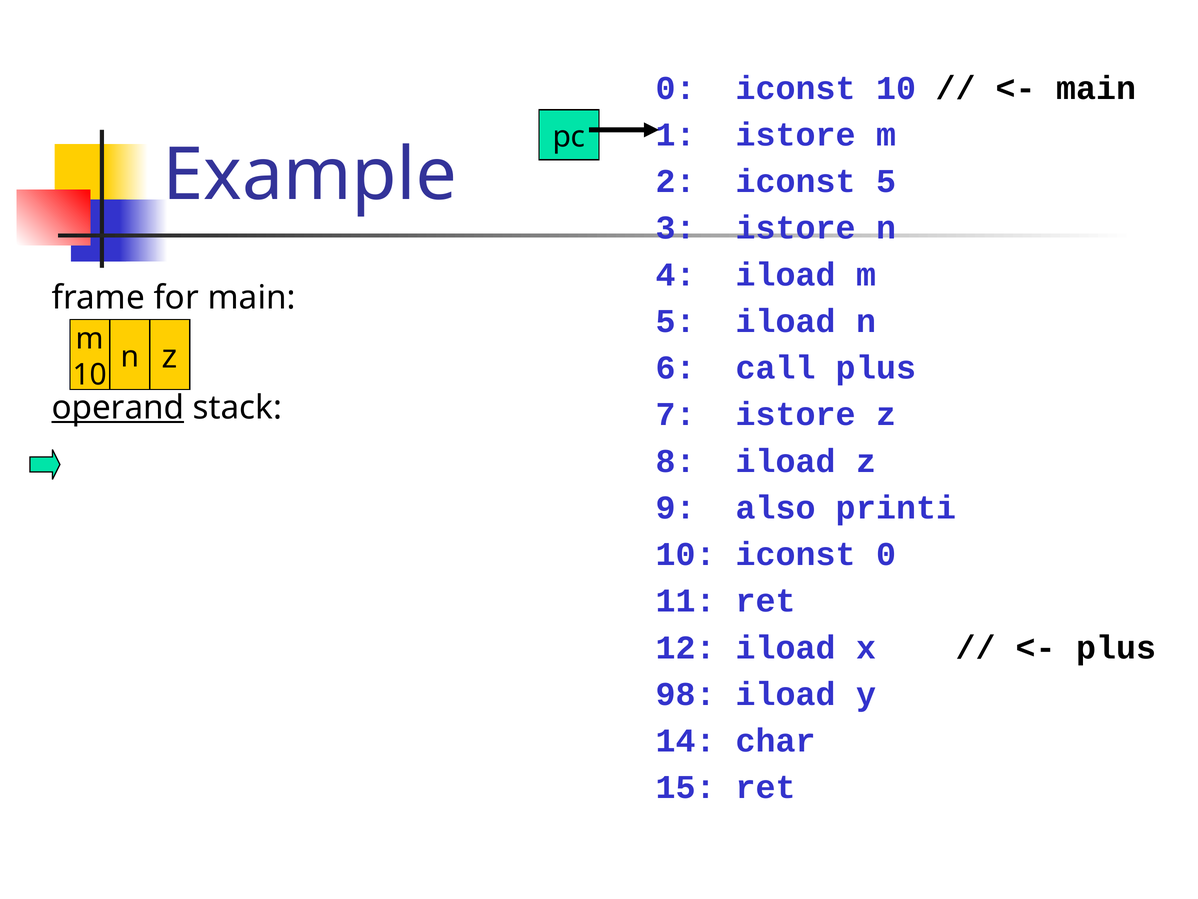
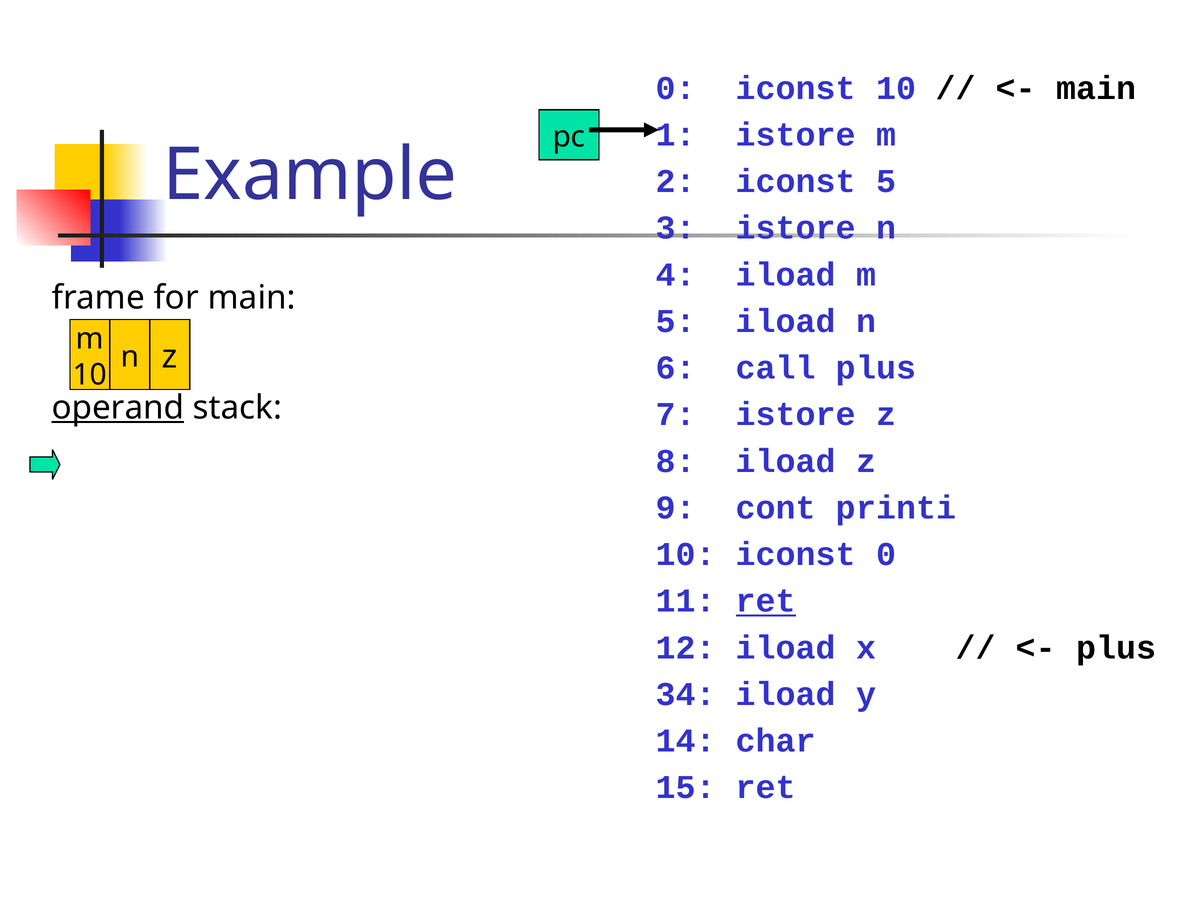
also: also -> cont
ret at (766, 601) underline: none -> present
98: 98 -> 34
